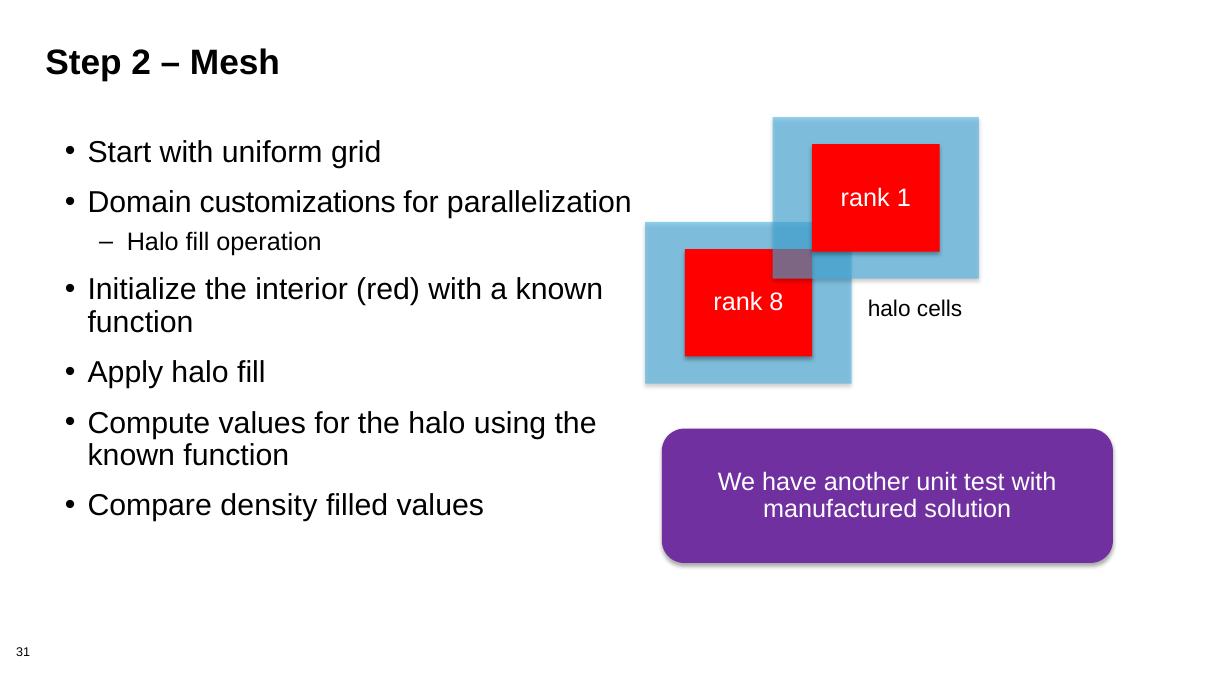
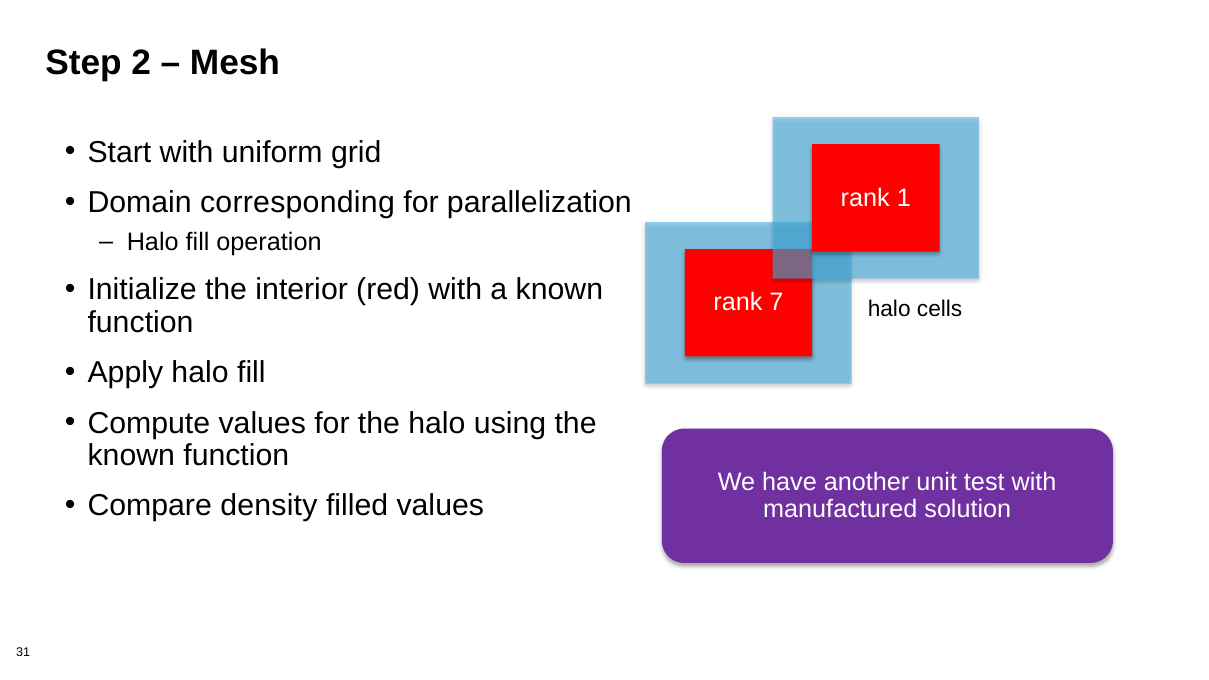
customizations: customizations -> corresponding
8: 8 -> 7
